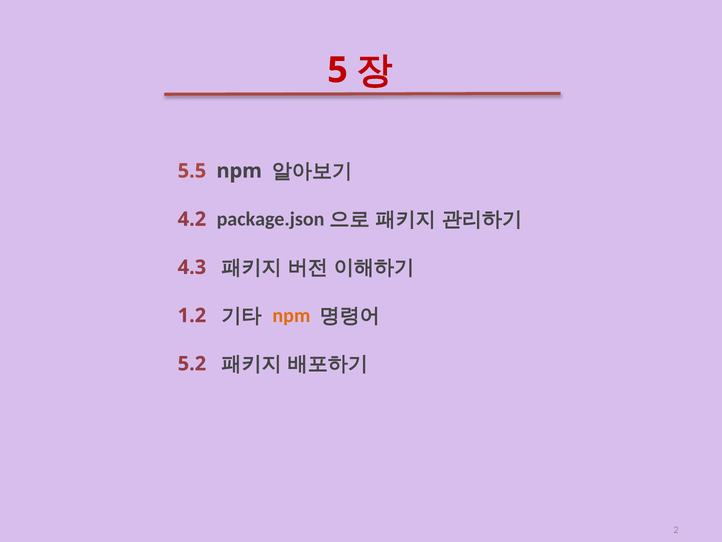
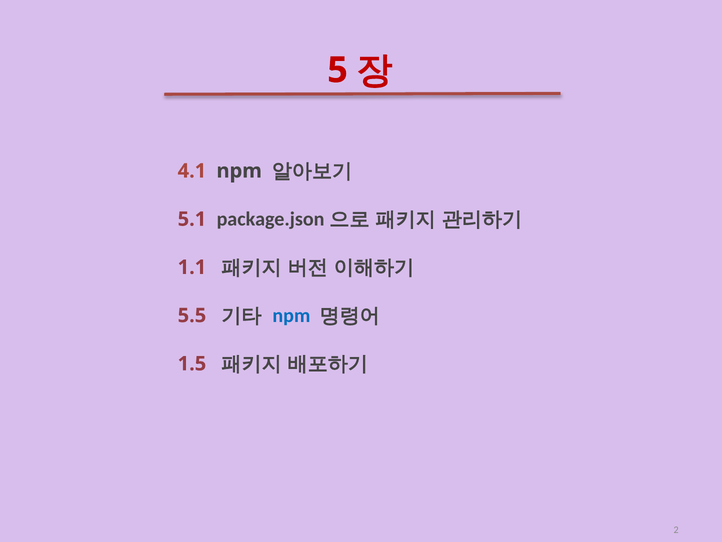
5.5: 5.5 -> 4.1
4.2: 4.2 -> 5.1
4.3: 4.3 -> 1.1
1.2: 1.2 -> 5.5
npm at (291, 315) colour: orange -> blue
5.2: 5.2 -> 1.5
